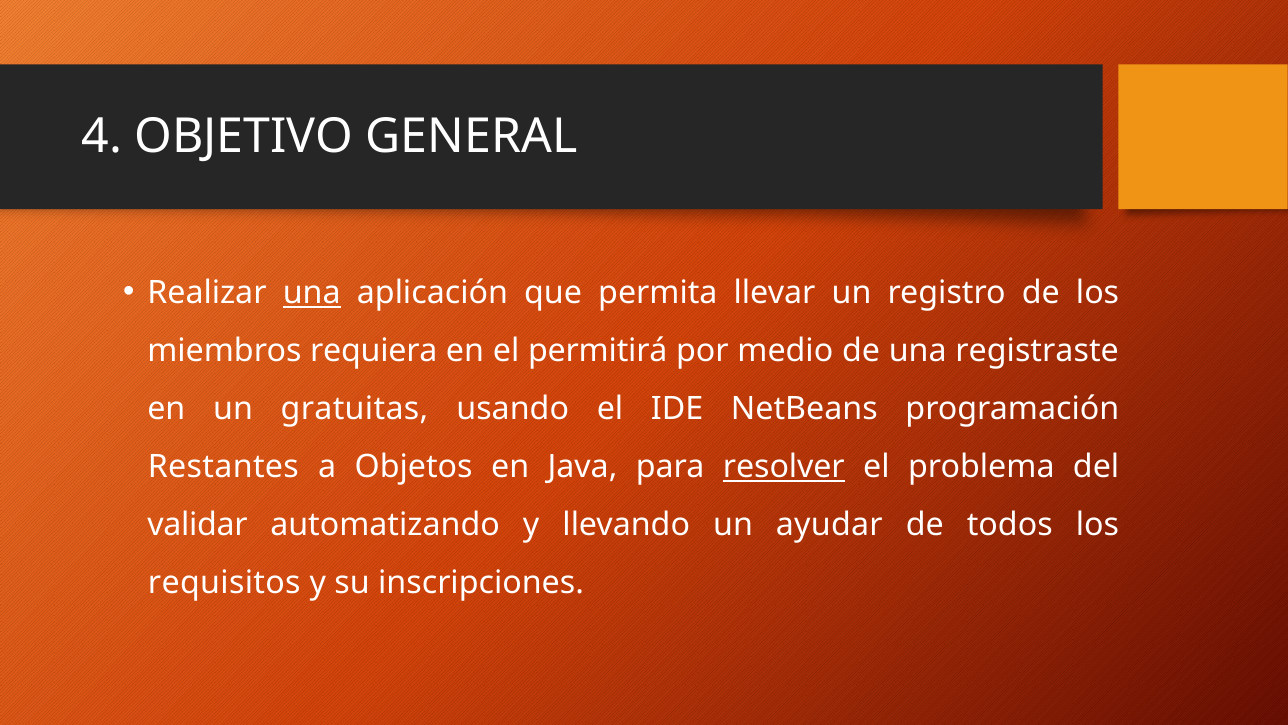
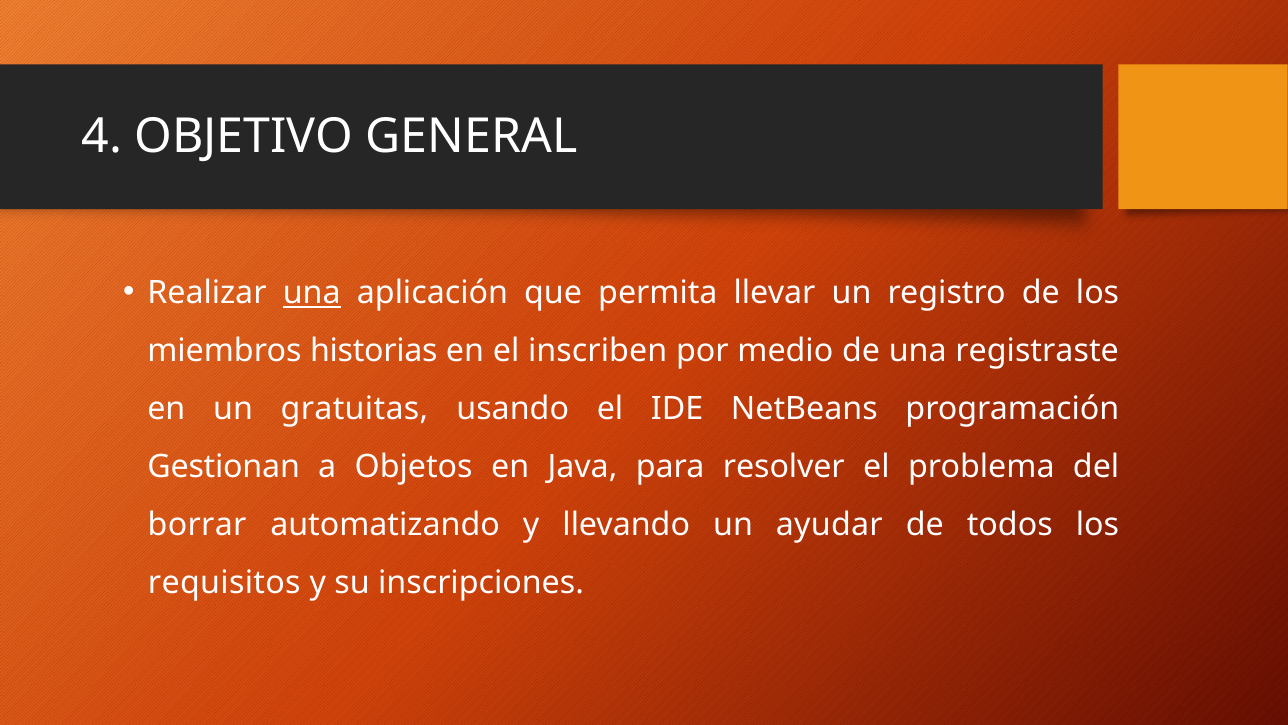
requiera: requiera -> historias
permitirá: permitirá -> inscriben
Restantes: Restantes -> Gestionan
resolver underline: present -> none
validar: validar -> borrar
